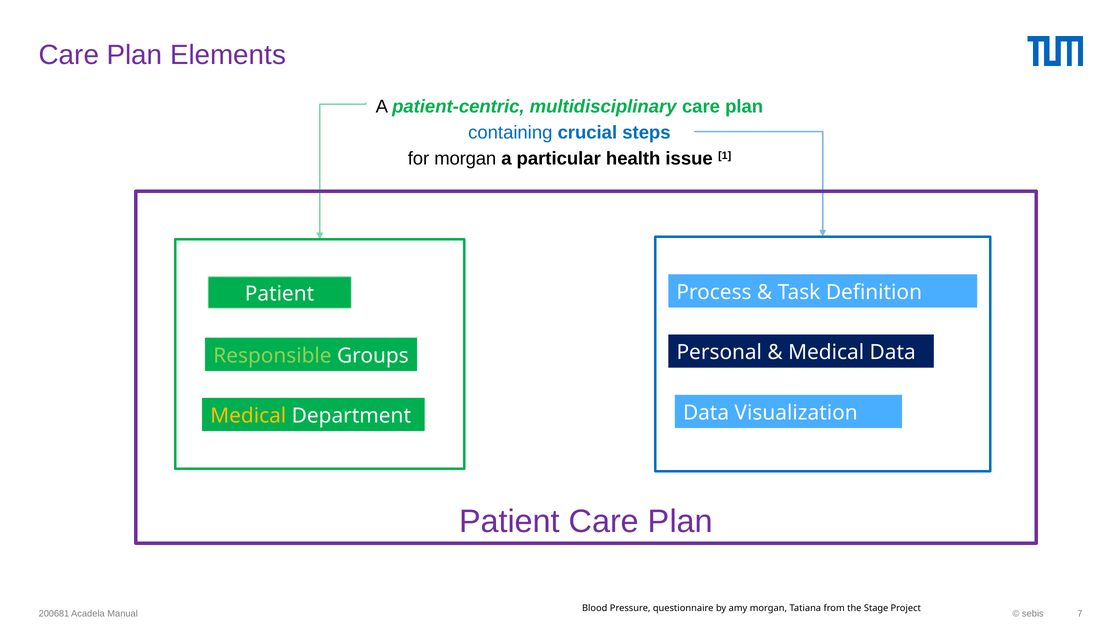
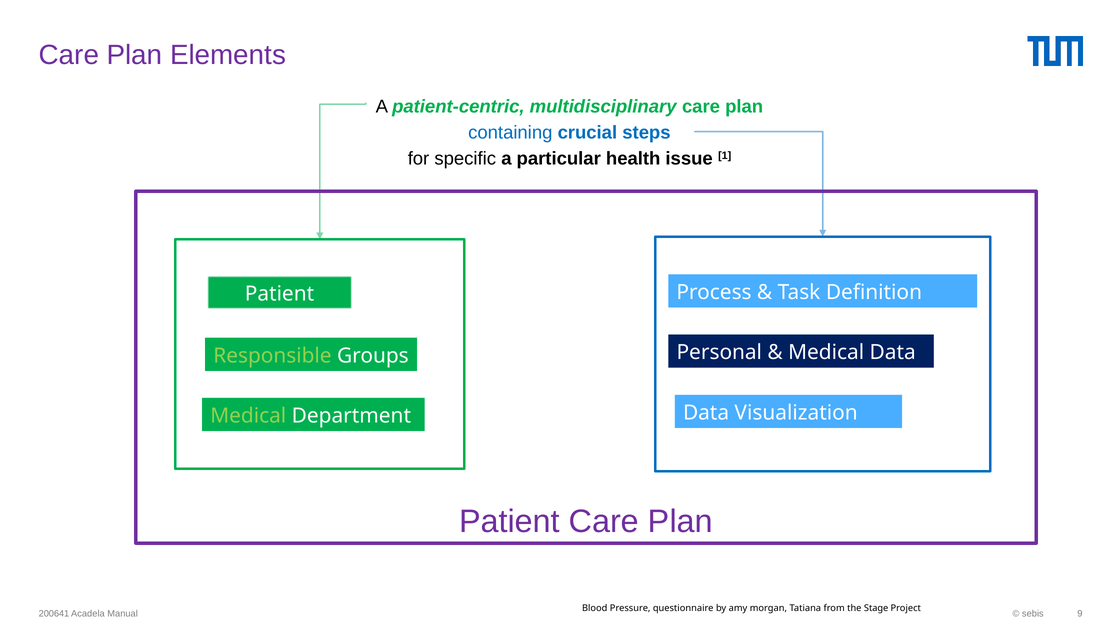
for morgan: morgan -> specific
Medical at (248, 416) colour: yellow -> light green
200681: 200681 -> 200641
7: 7 -> 9
